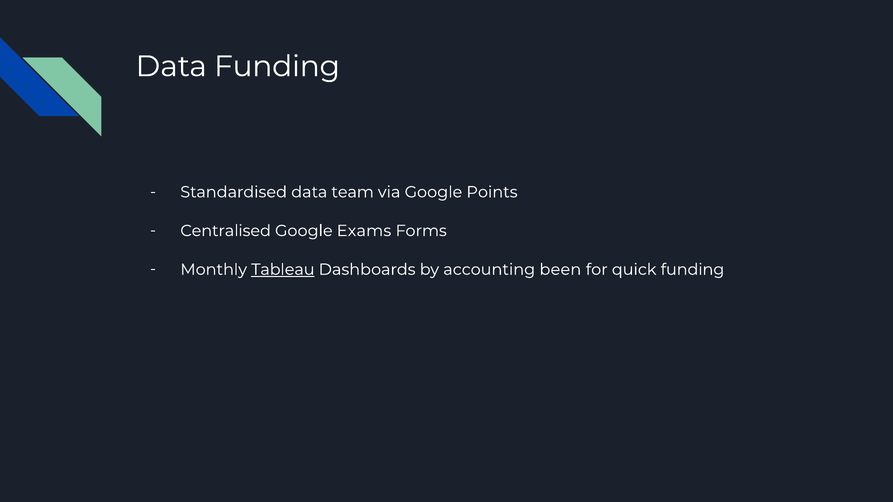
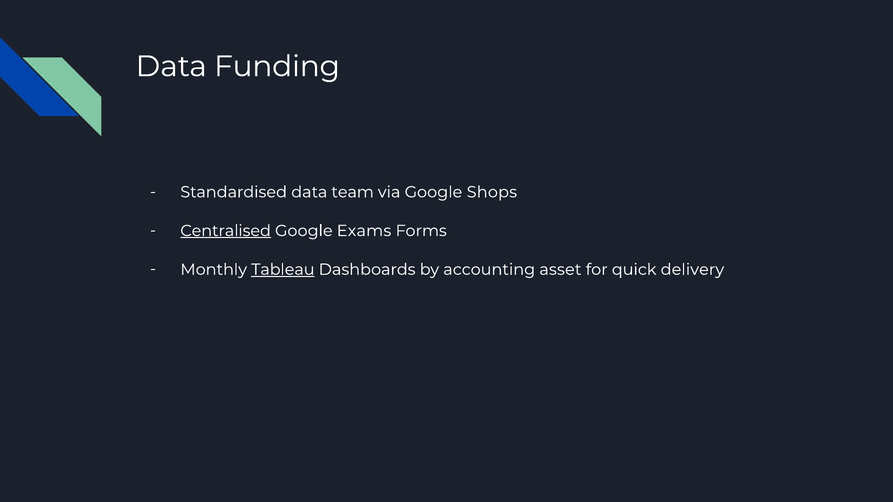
Points: Points -> Shops
Centralised underline: none -> present
been: been -> asset
quick funding: funding -> delivery
